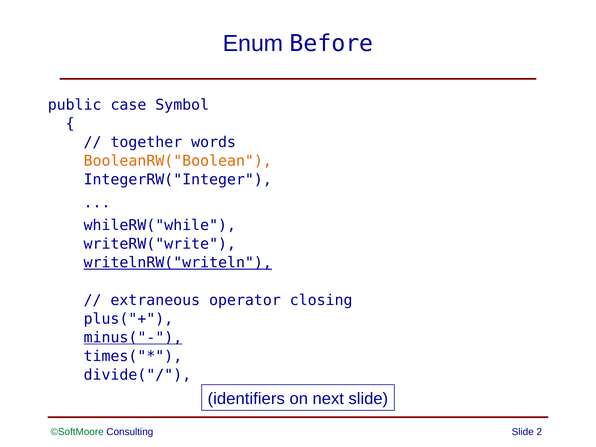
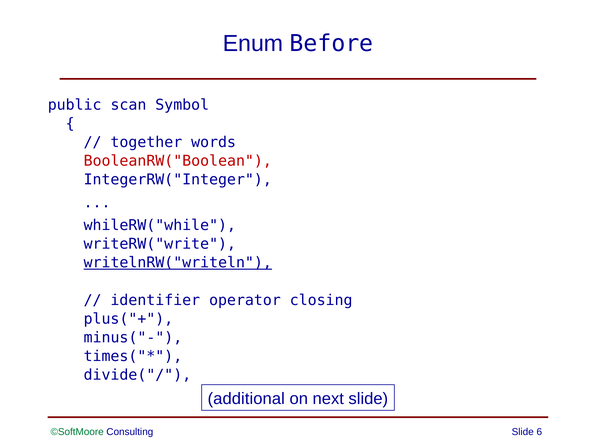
case: case -> scan
BooleanRW("Boolean colour: orange -> red
extraneous: extraneous -> identifier
minus("- underline: present -> none
identifiers: identifiers -> additional
2: 2 -> 6
